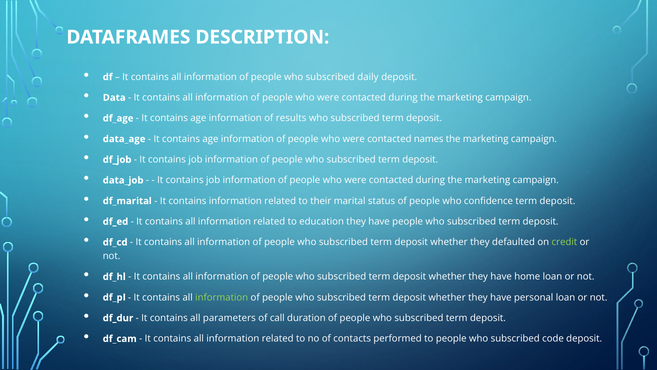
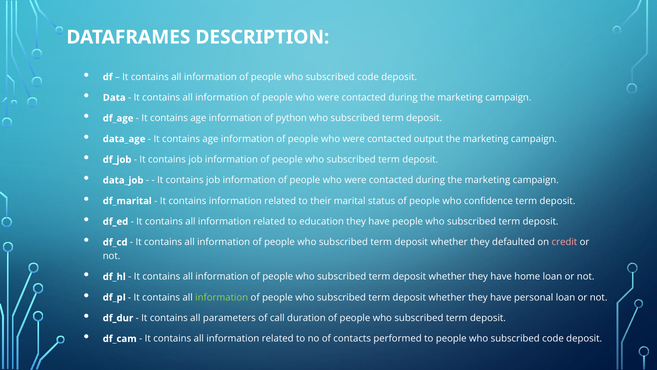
daily at (368, 77): daily -> code
results: results -> python
names: names -> output
credit colour: light green -> pink
